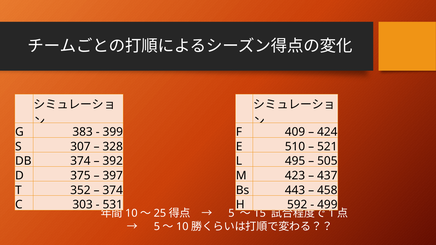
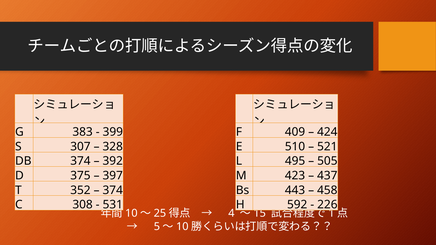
303: 303 -> 308
499: 499 -> 226
5 at (231, 214): 5 -> 4
